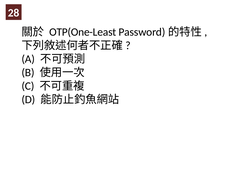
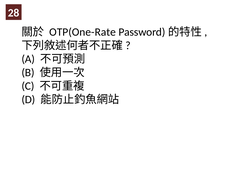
OTP(One-Least: OTP(One-Least -> OTP(One-Rate
